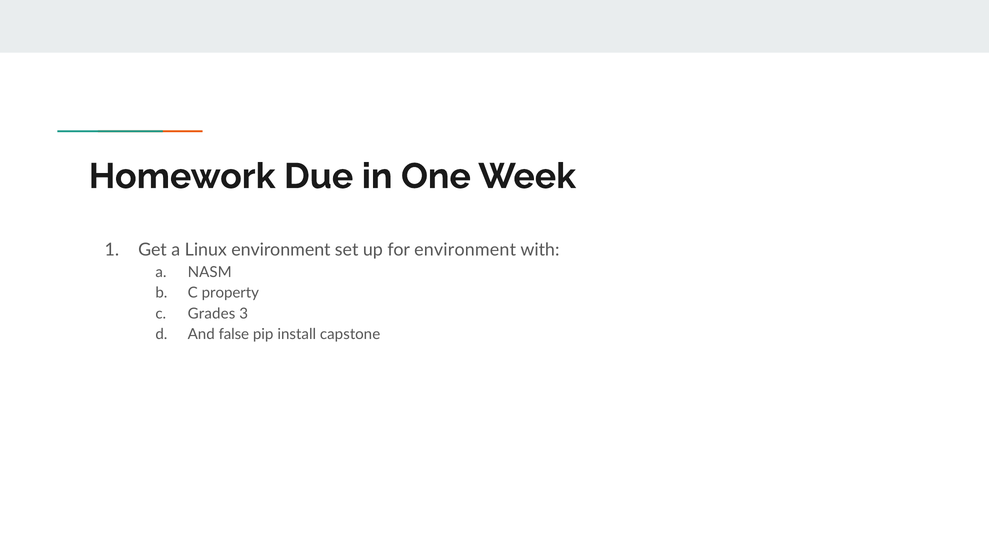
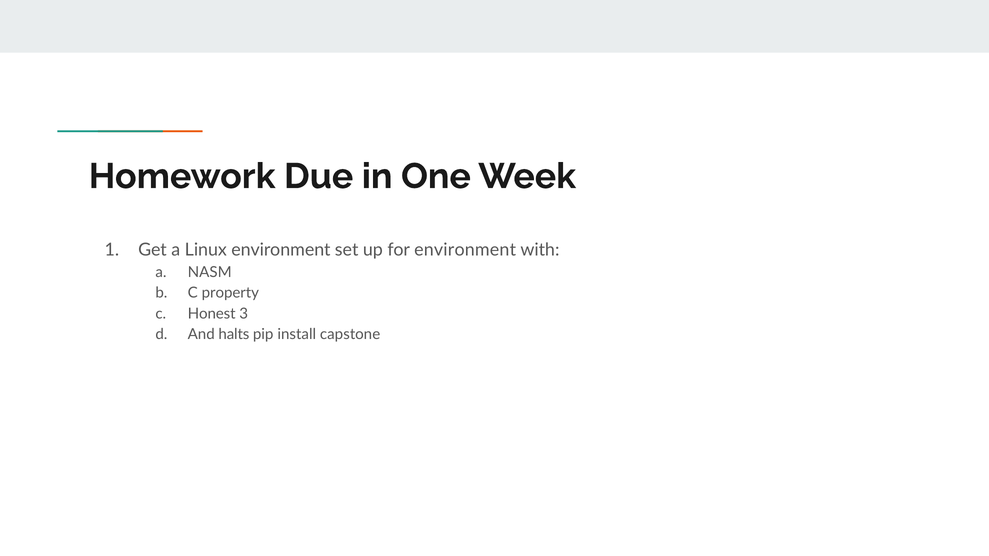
Grades: Grades -> Honest
false: false -> halts
